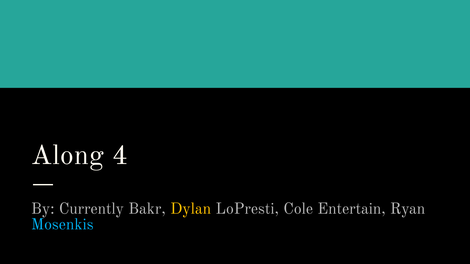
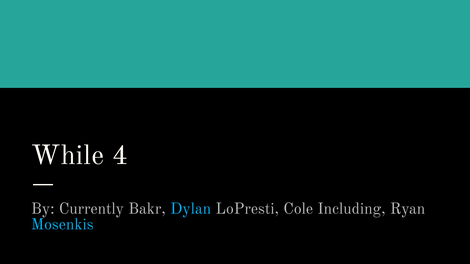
Along: Along -> While
Dylan colour: yellow -> light blue
Entertain: Entertain -> Including
